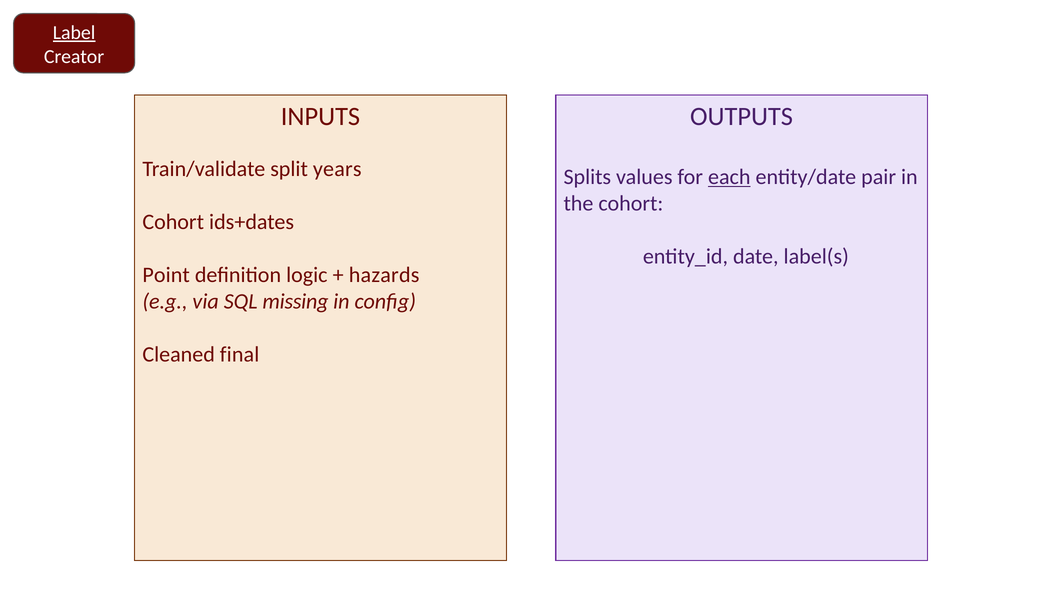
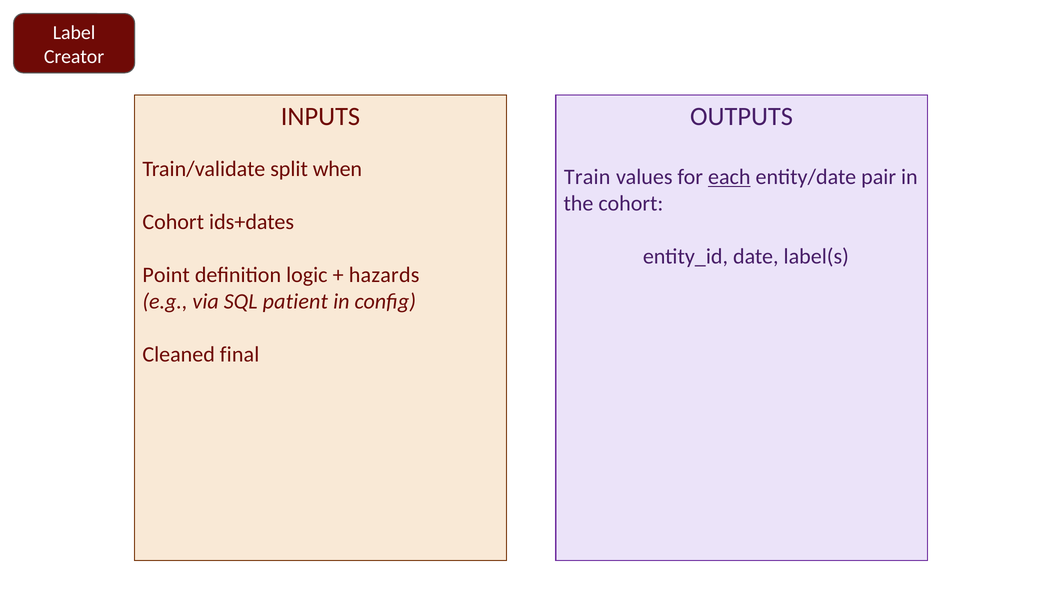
Label underline: present -> none
years: years -> when
Splits: Splits -> Train
missing: missing -> patient
